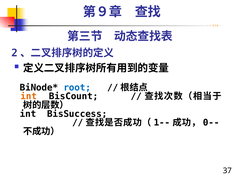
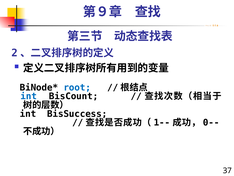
int at (29, 96) colour: orange -> blue
